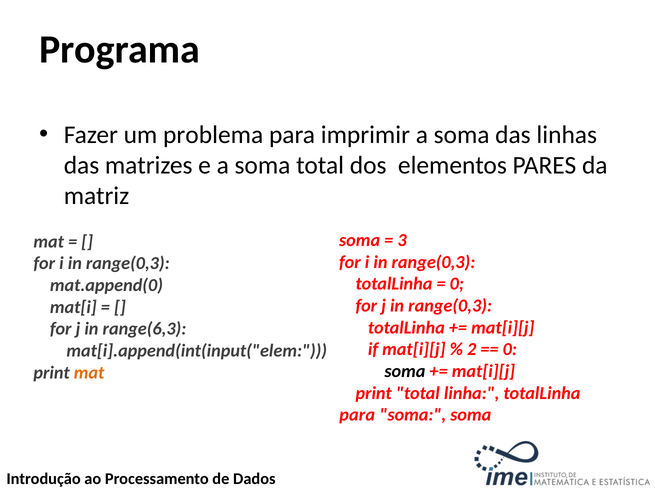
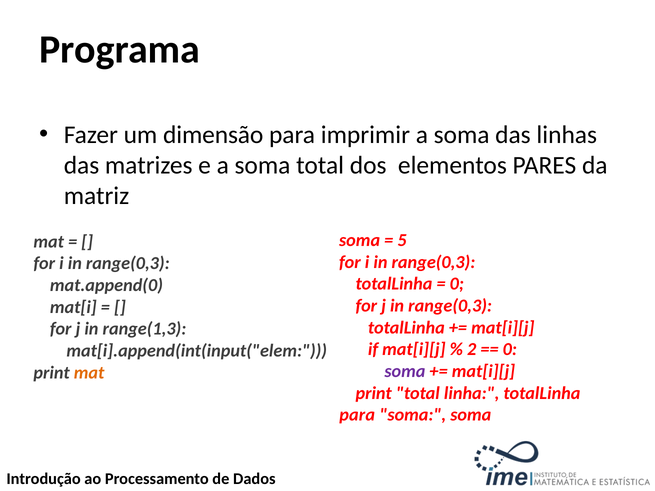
problema: problema -> dimensão
3: 3 -> 5
range(6,3: range(6,3 -> range(1,3
soma at (405, 371) colour: black -> purple
